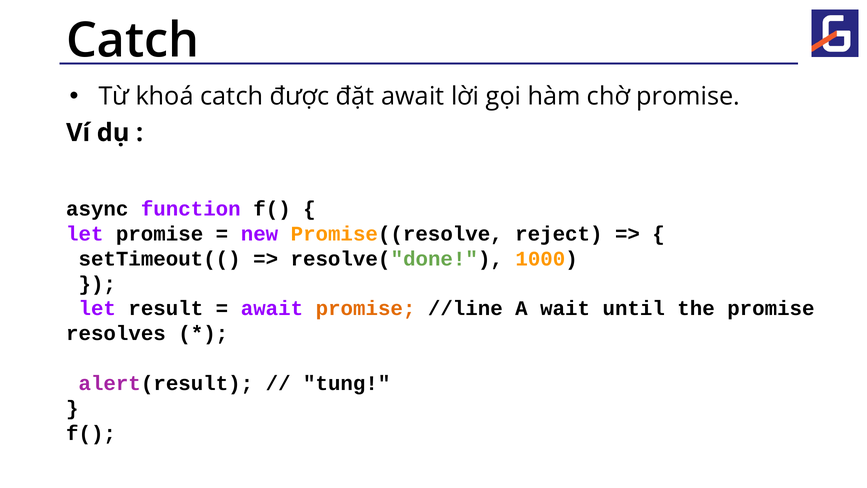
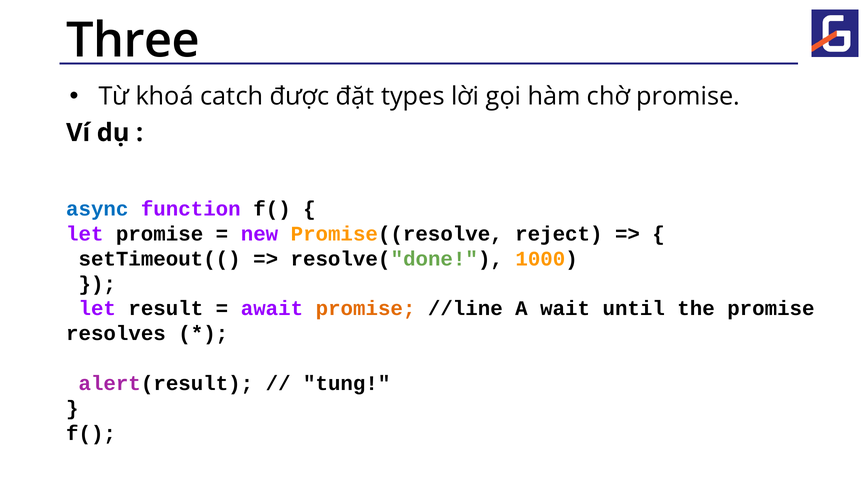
Catch at (133, 41): Catch -> Three
đặt await: await -> types
async colour: black -> blue
